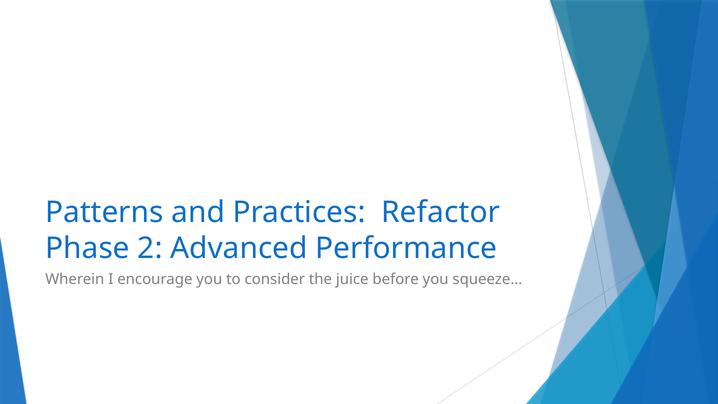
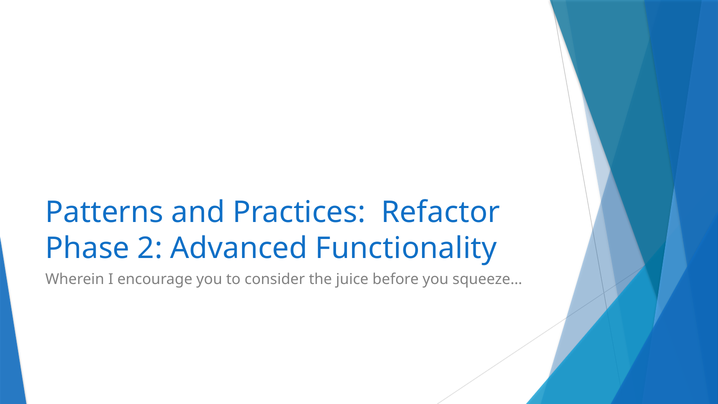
Performance: Performance -> Functionality
